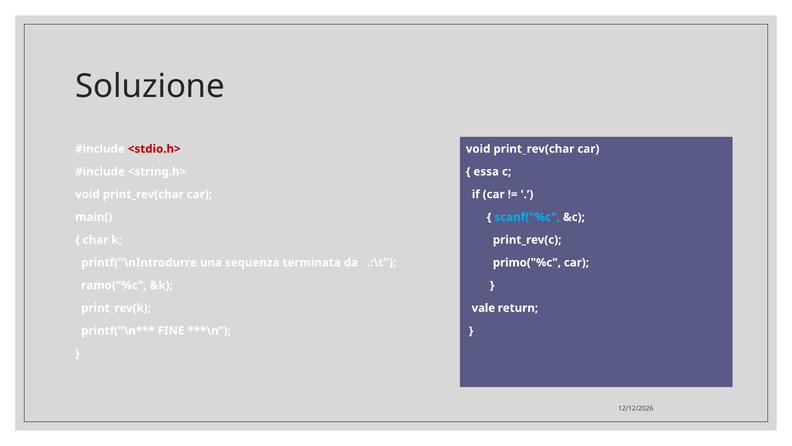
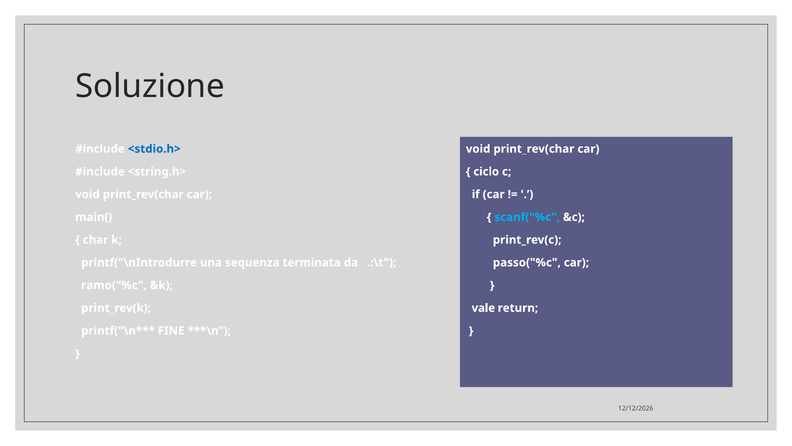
<stdio.h> colour: red -> blue
essa: essa -> ciclo
primo("%c: primo("%c -> passo("%c
